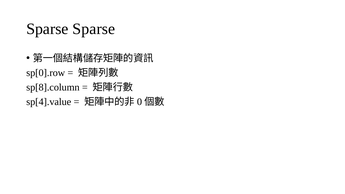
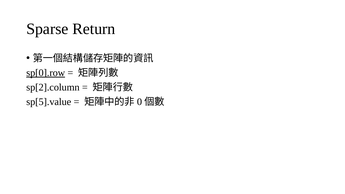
Sparse Sparse: Sparse -> Return
sp[0].row underline: none -> present
sp[8].column: sp[8].column -> sp[2].column
sp[4].value: sp[4].value -> sp[5].value
